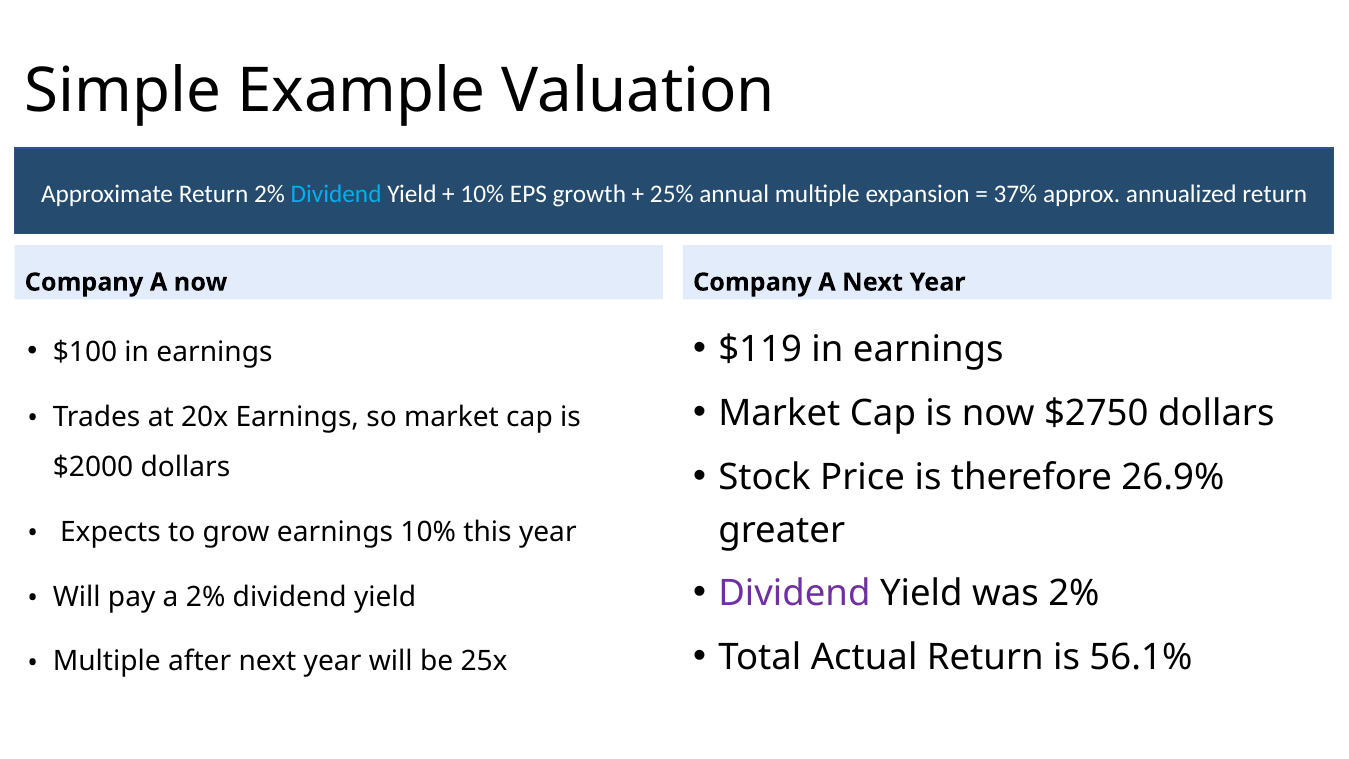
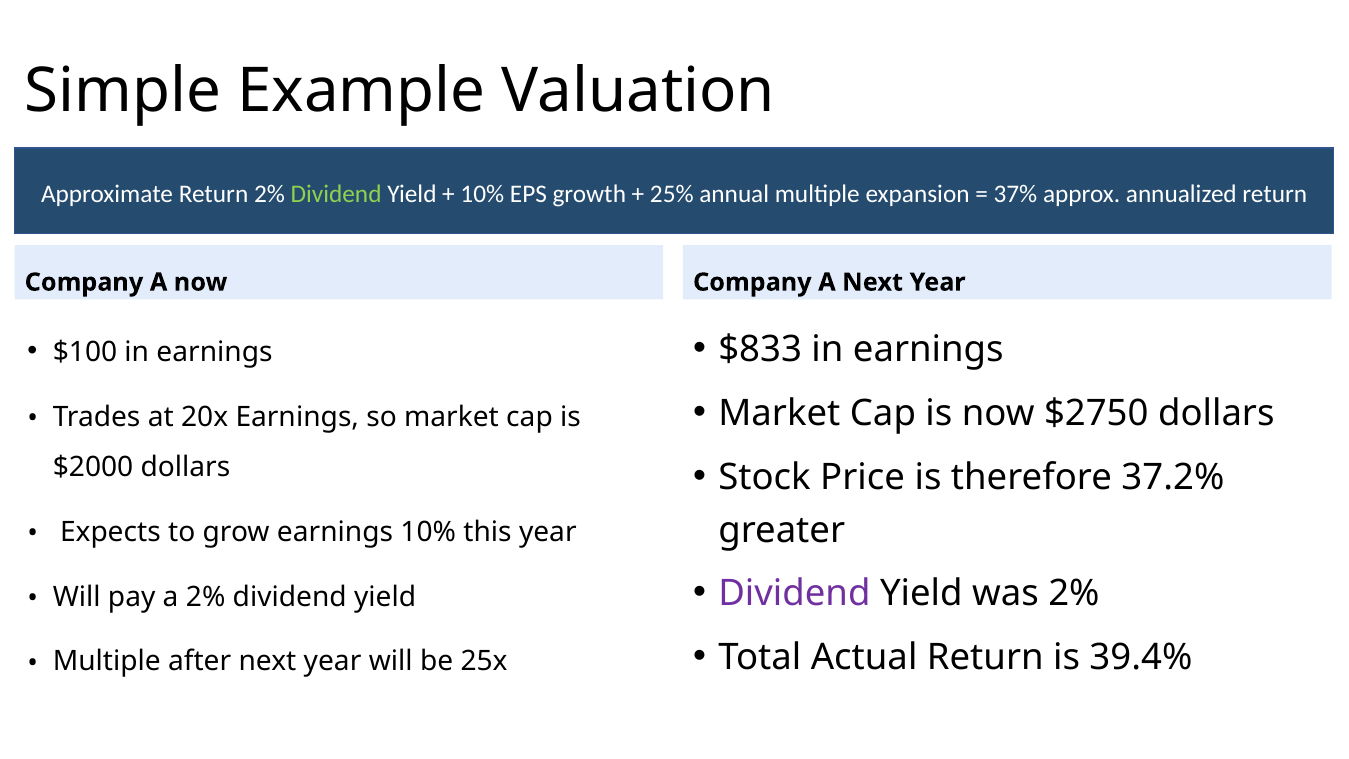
Dividend at (336, 194) colour: light blue -> light green
$119: $119 -> $833
26.9%: 26.9% -> 37.2%
56.1%: 56.1% -> 39.4%
